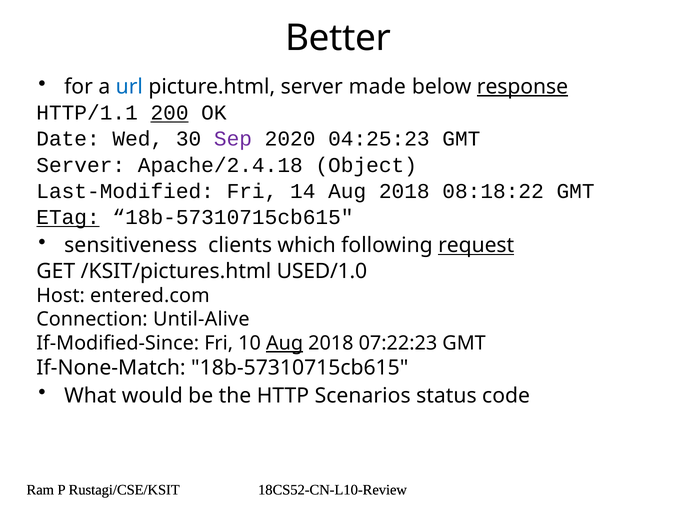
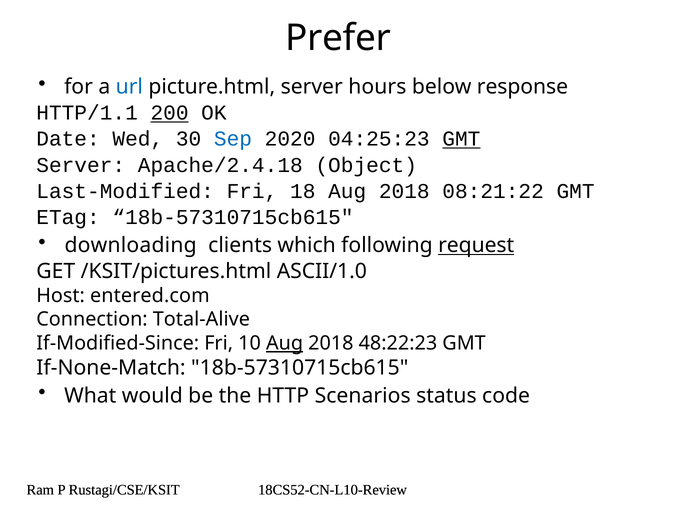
Better: Better -> Prefer
made: made -> hours
response underline: present -> none
Sep colour: purple -> blue
GMT at (461, 139) underline: none -> present
14: 14 -> 18
08:18:22: 08:18:22 -> 08:21:22
ETag underline: present -> none
sensitiveness: sensitiveness -> downloading
USED/1.0: USED/1.0 -> ASCII/1.0
Until-Alive: Until-Alive -> Total-Alive
07:22:23: 07:22:23 -> 48:22:23
